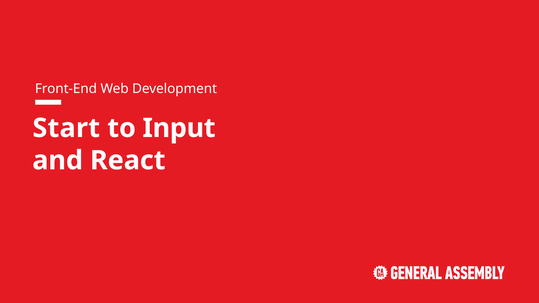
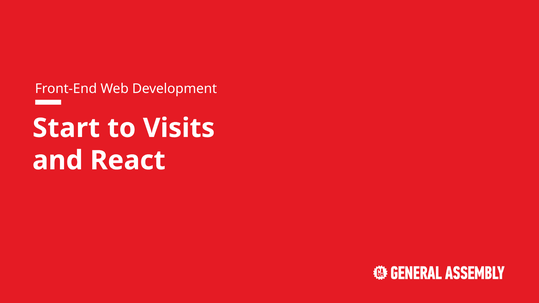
Input: Input -> Visits
